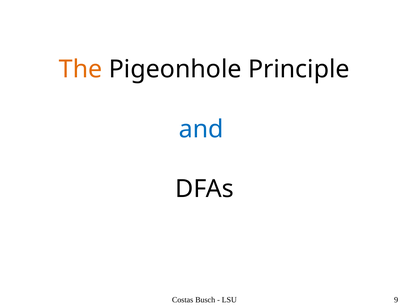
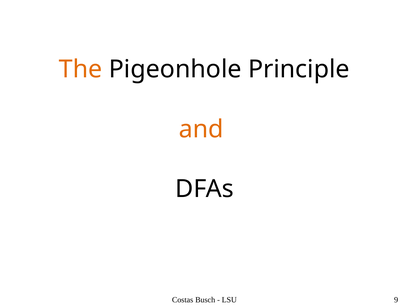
and colour: blue -> orange
